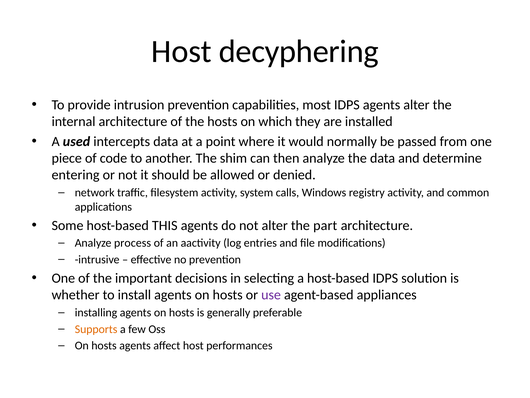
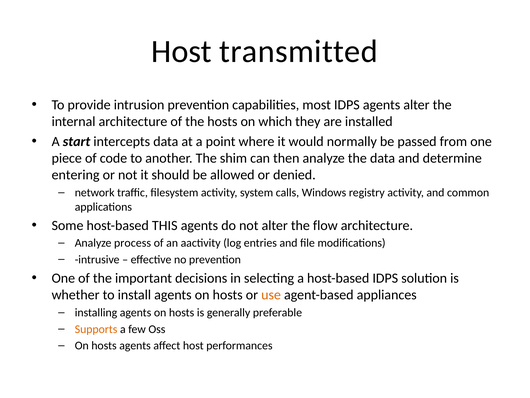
decyphering: decyphering -> transmitted
used: used -> start
part: part -> flow
use colour: purple -> orange
